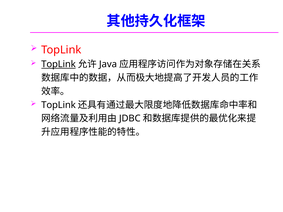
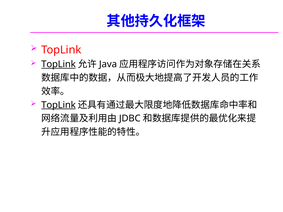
TopLink at (59, 105) underline: none -> present
